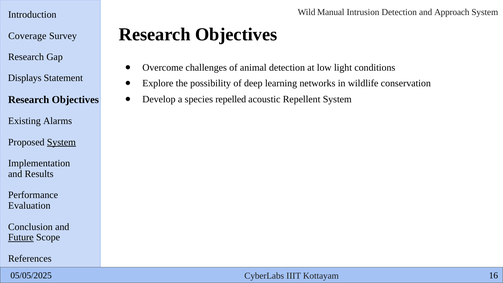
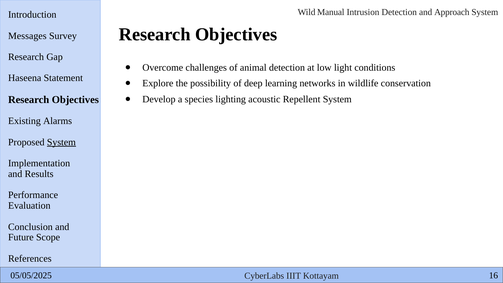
Coverage: Coverage -> Messages
Displays: Displays -> Haseena
repelled: repelled -> lighting
Future underline: present -> none
